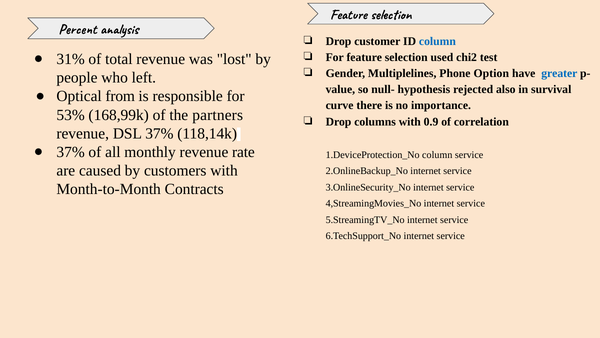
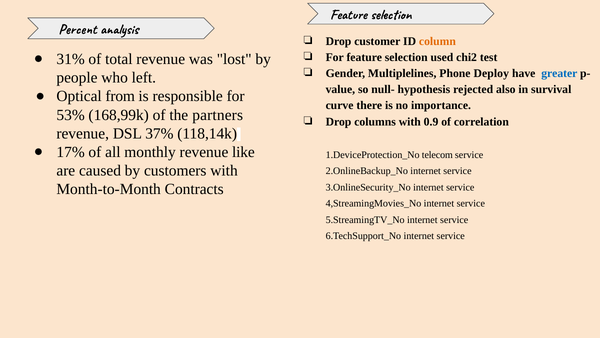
column at (437, 41) colour: blue -> orange
Option: Option -> Deploy
37% at (71, 152): 37% -> 17%
rate: rate -> like
1.DeviceProtection_No column: column -> telecom
